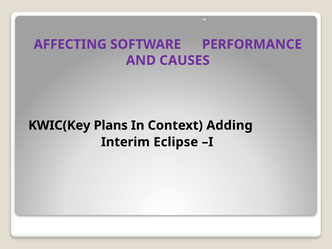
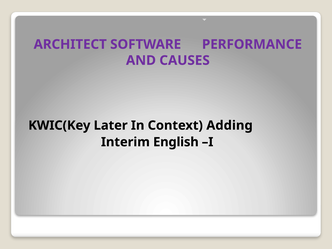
AFFECTING: AFFECTING -> ARCHITECT
Plans: Plans -> Later
Eclipse: Eclipse -> English
